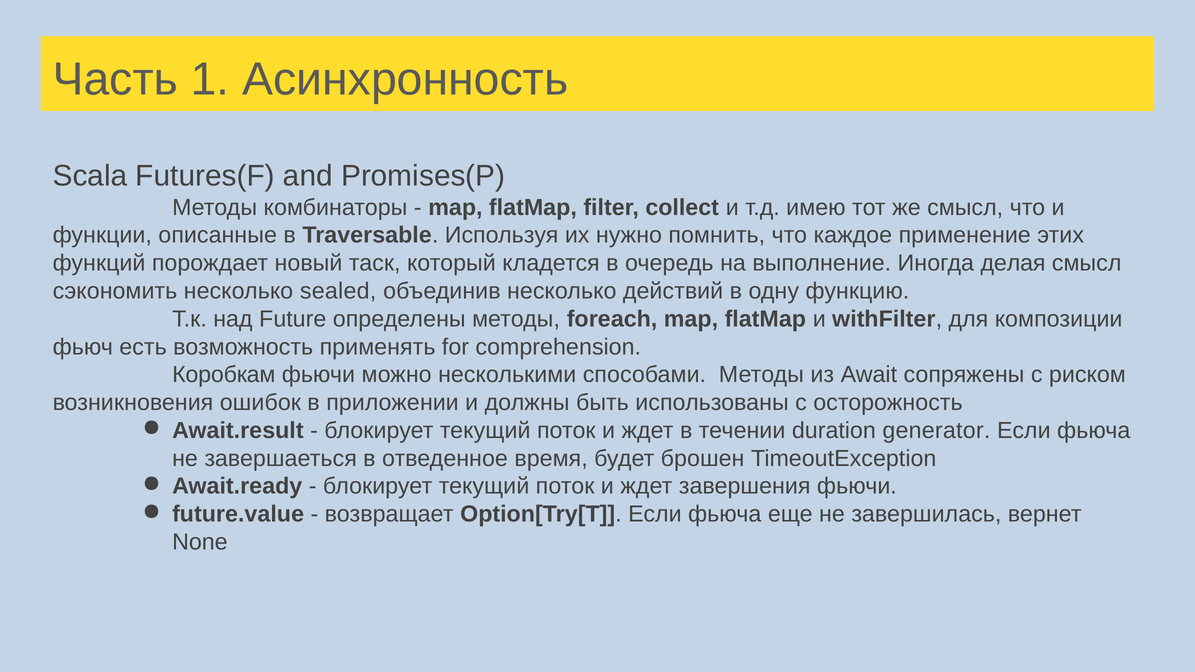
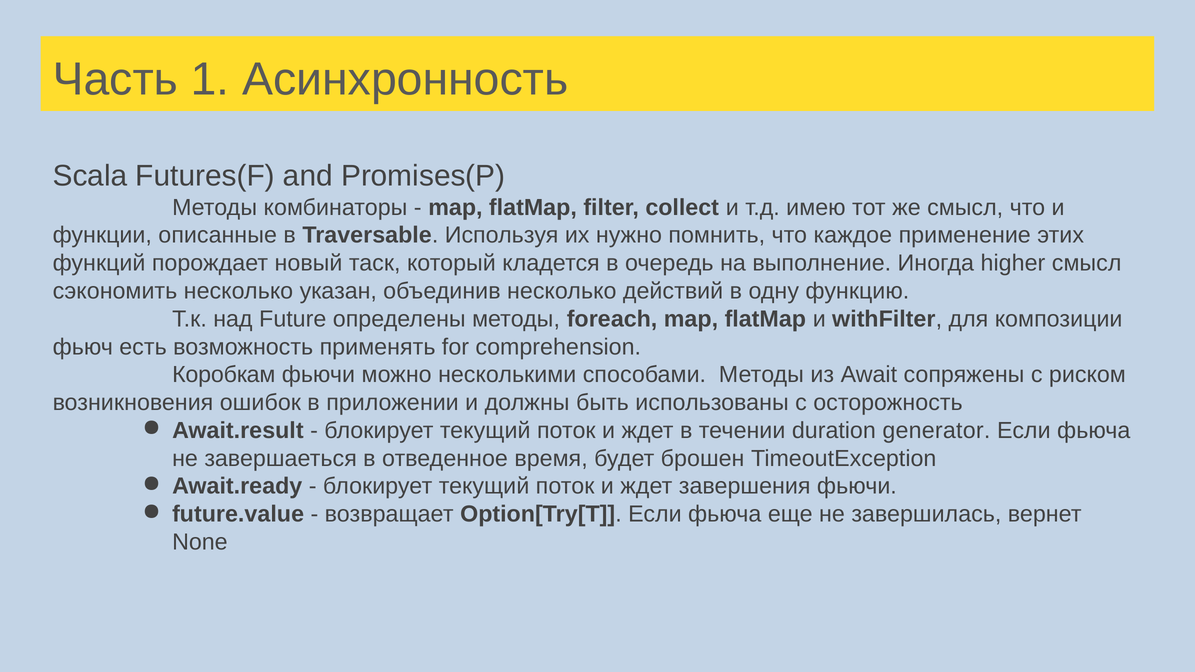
делая: делая -> higher
sealed: sealed -> указан
